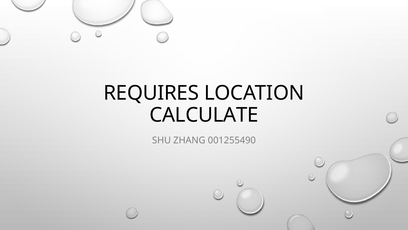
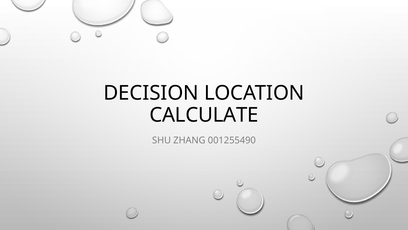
REQUIRES: REQUIRES -> DECISION
